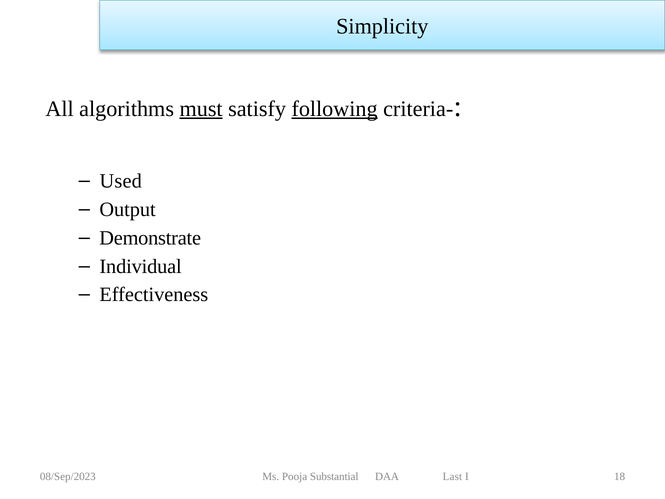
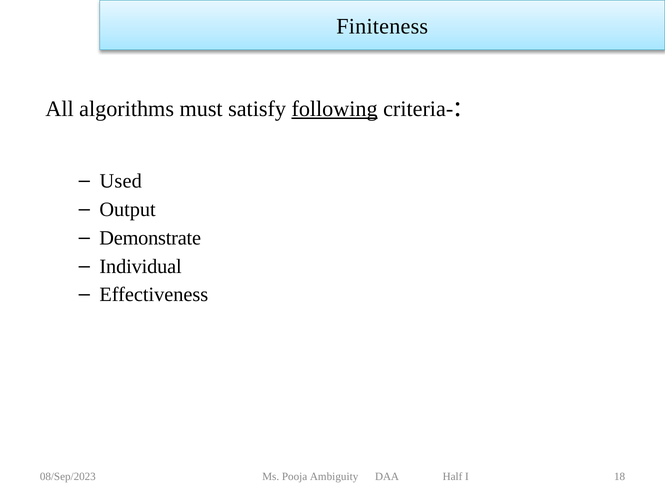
Simplicity: Simplicity -> Finiteness
must underline: present -> none
Substantial: Substantial -> Ambiguity
Last: Last -> Half
